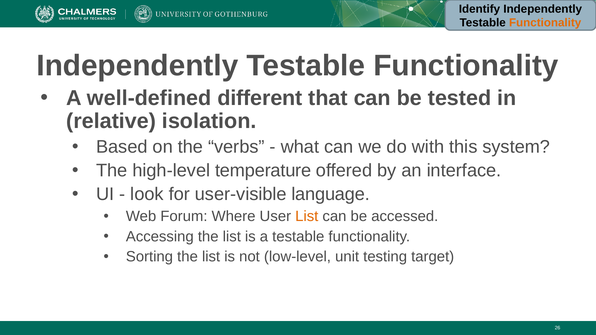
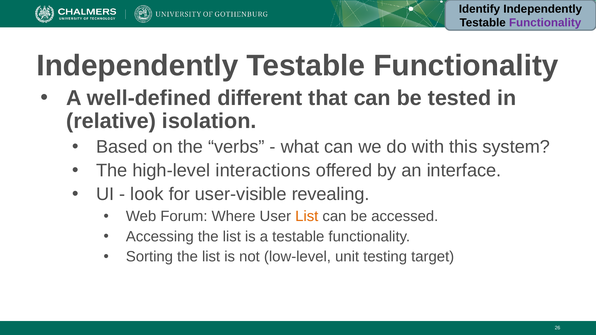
Functionality at (545, 23) colour: orange -> purple
temperature: temperature -> interactions
language: language -> revealing
